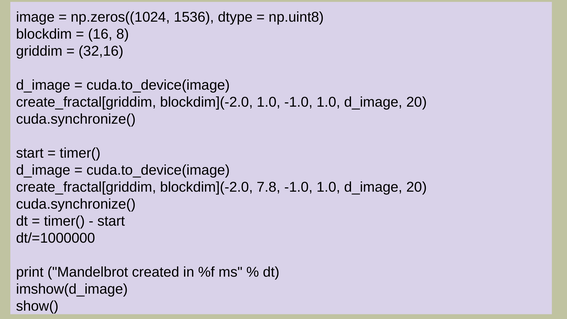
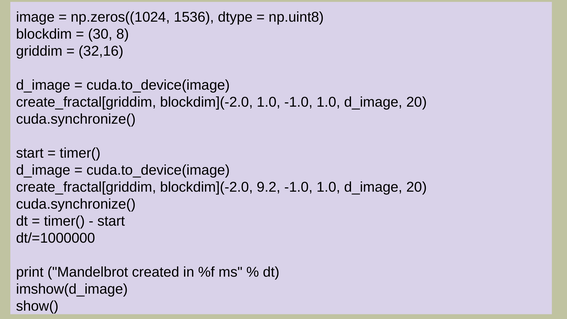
16: 16 -> 30
7.8: 7.8 -> 9.2
